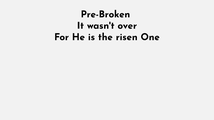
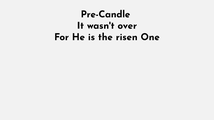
Pre-Broken: Pre-Broken -> Pre-Candle
